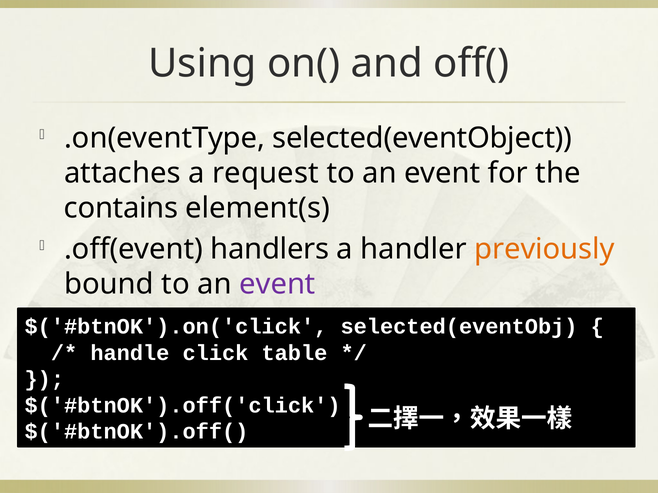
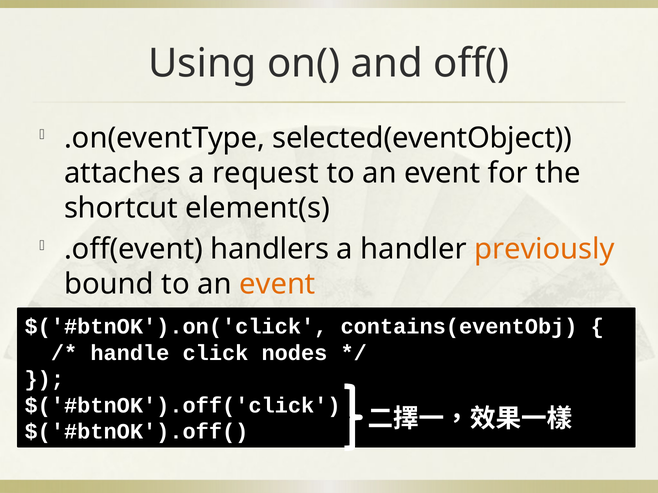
contains: contains -> shortcut
event at (278, 284) colour: purple -> orange
selected(eventObj: selected(eventObj -> contains(eventObj
table: table -> nodes
